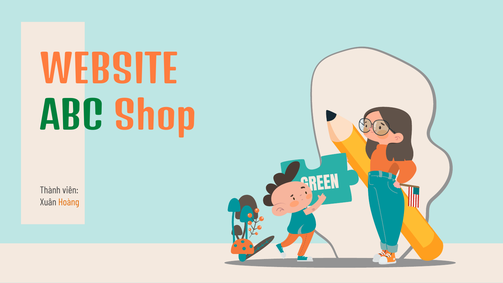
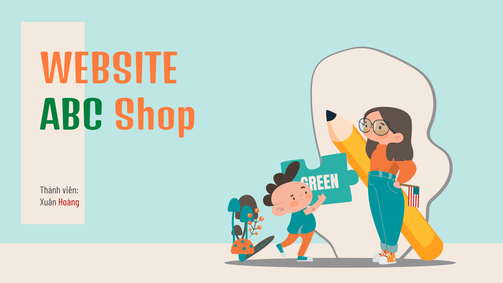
Hoàng colour: orange -> red
